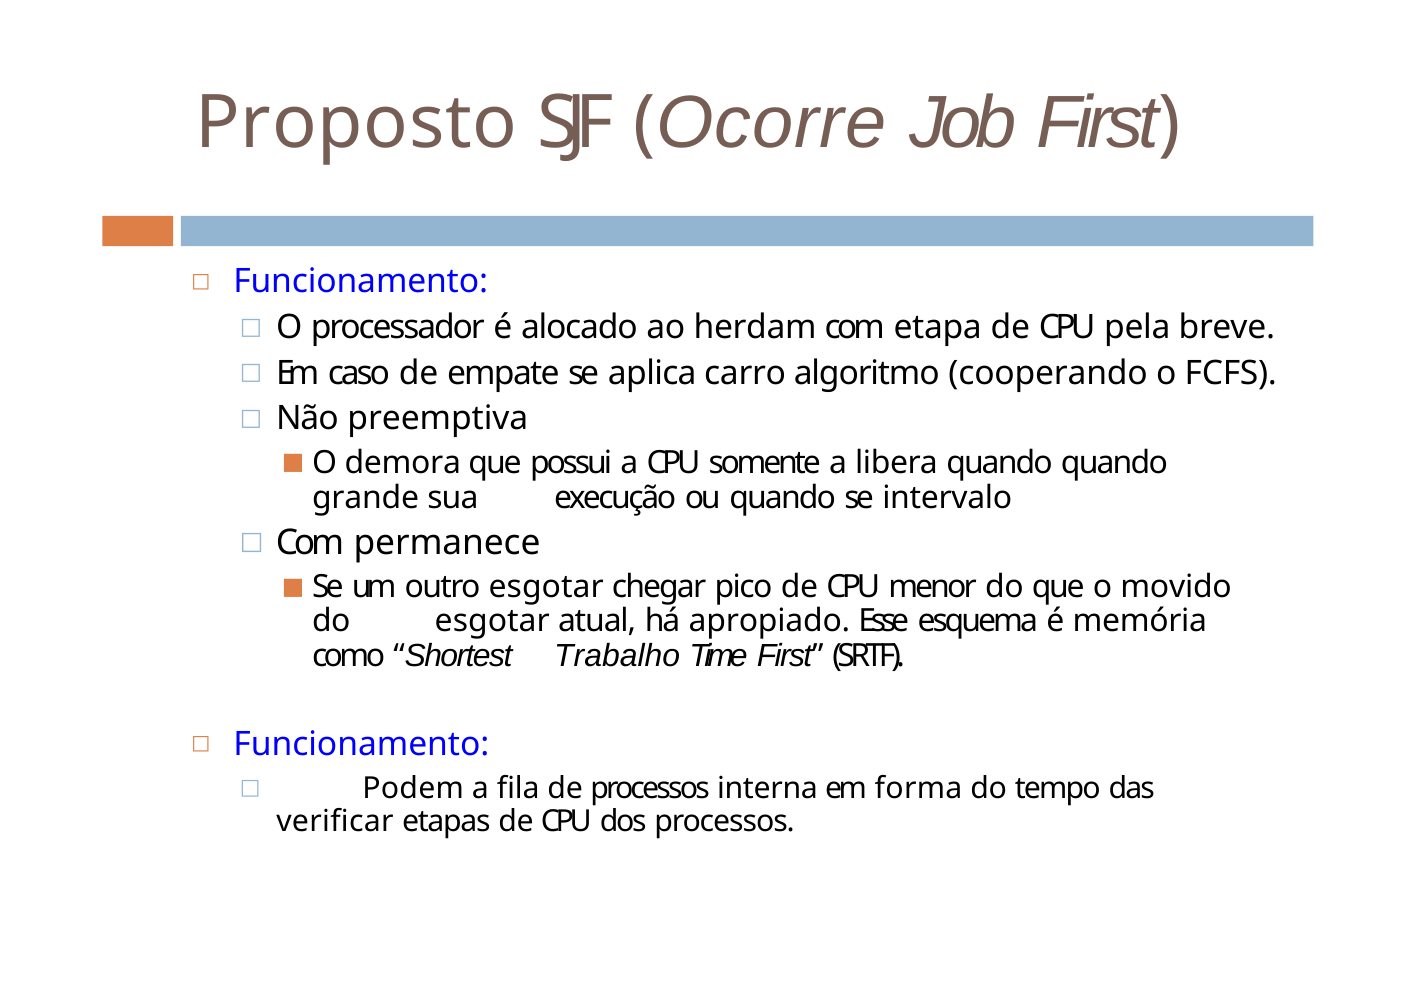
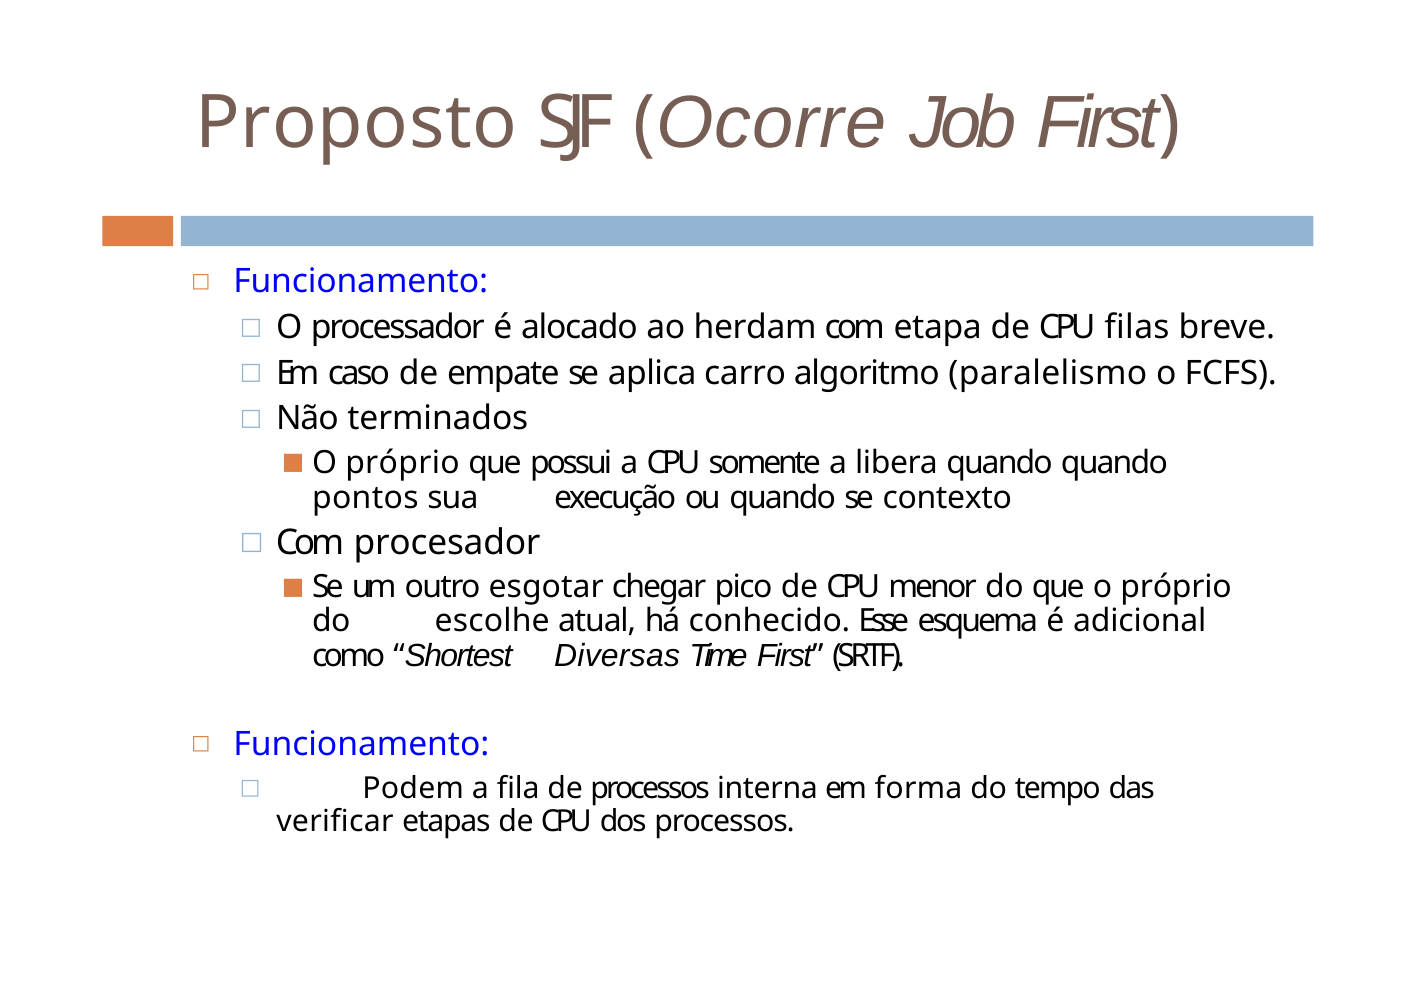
pela: pela -> filas
cooperando: cooperando -> paralelismo
preemptiva: preemptiva -> terminados
demora at (403, 463): demora -> próprio
grande: grande -> pontos
intervalo: intervalo -> contexto
permanece: permanece -> procesador
que o movido: movido -> próprio
do esgotar: esgotar -> escolhe
apropiado: apropiado -> conhecido
memória: memória -> adicional
Trabalho: Trabalho -> Diversas
